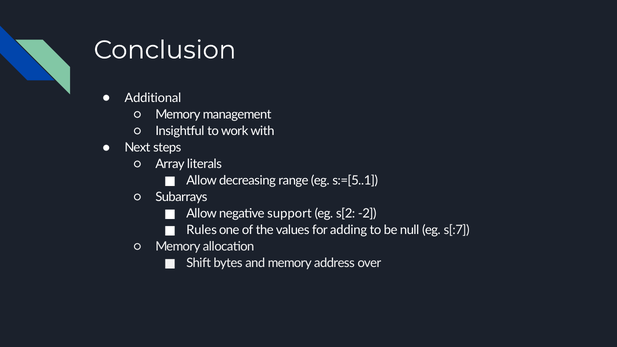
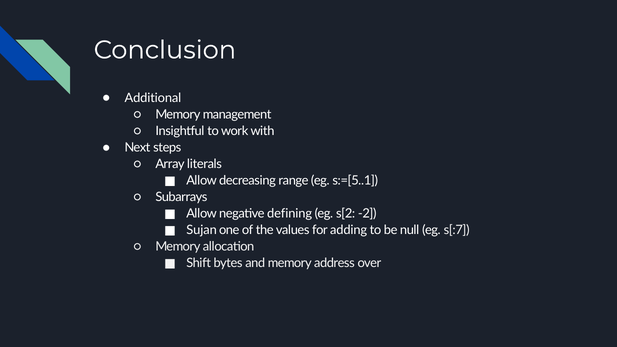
support: support -> defining
Rules: Rules -> Sujan
